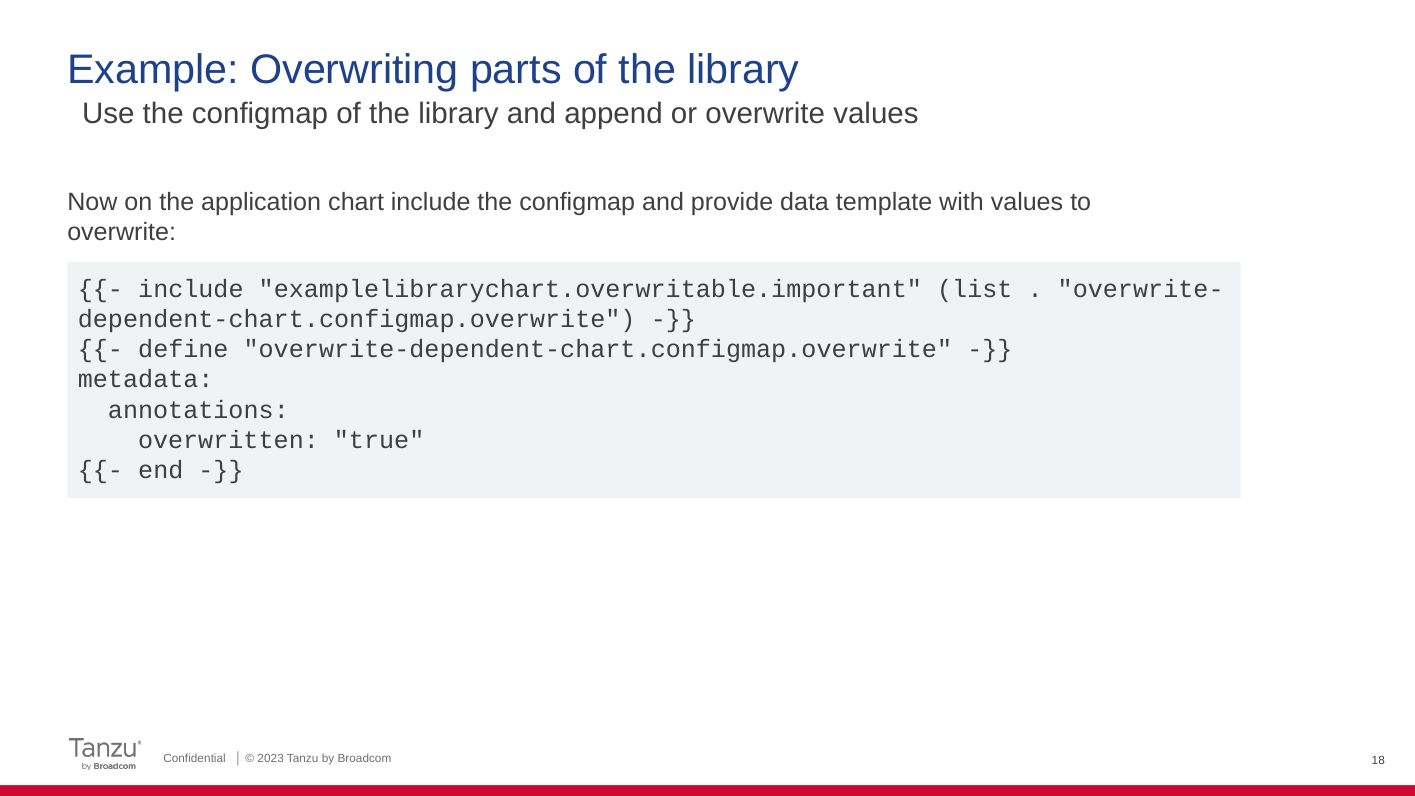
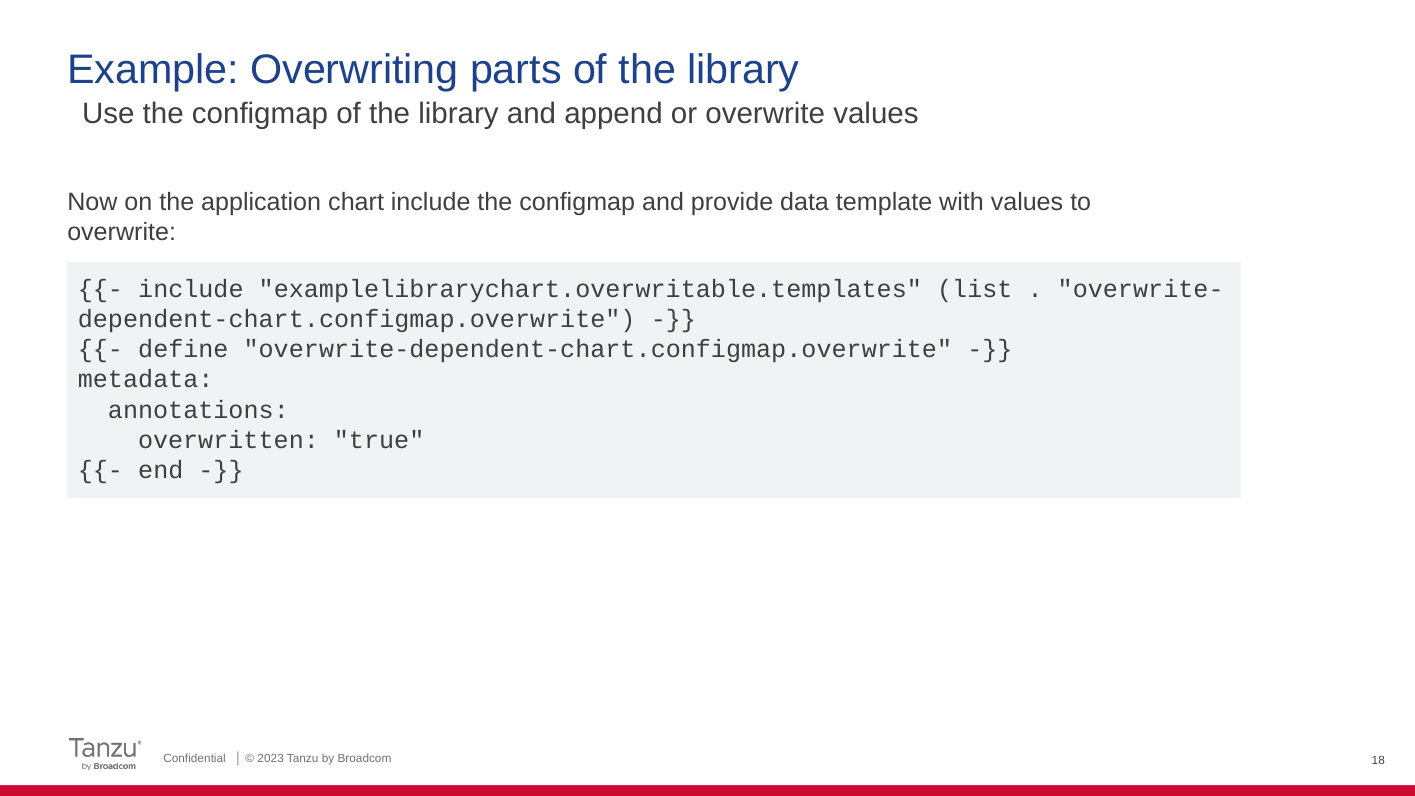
examplelibrarychart.overwritable.important: examplelibrarychart.overwritable.important -> examplelibrarychart.overwritable.templates
